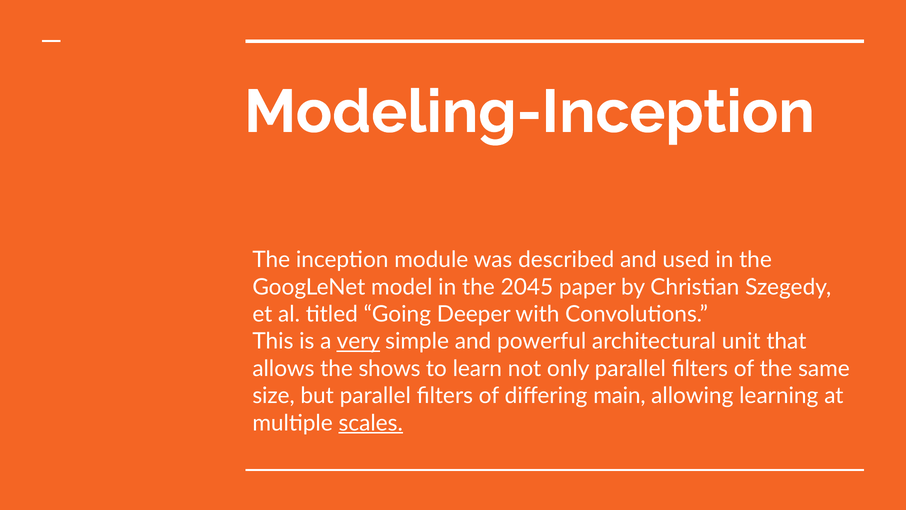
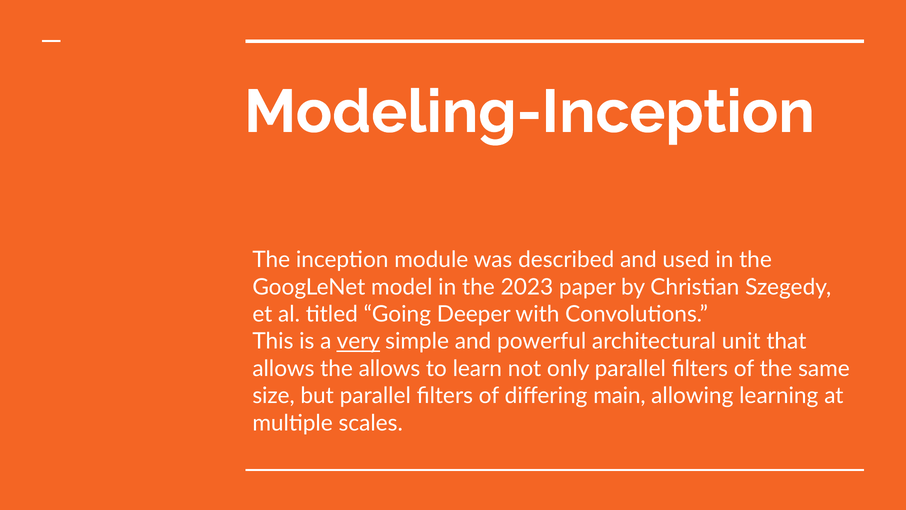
2045: 2045 -> 2023
the shows: shows -> allows
scales underline: present -> none
